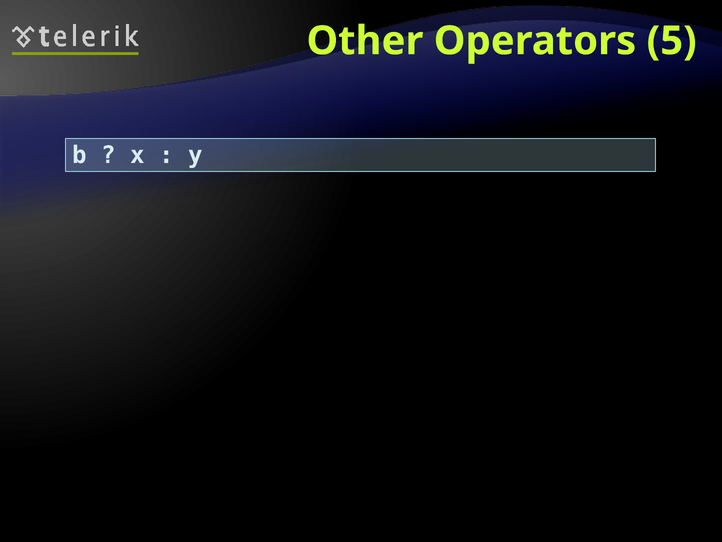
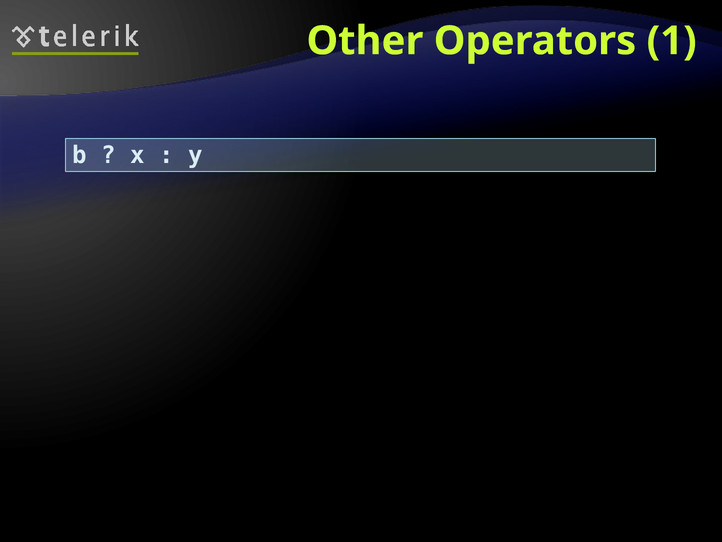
5: 5 -> 1
